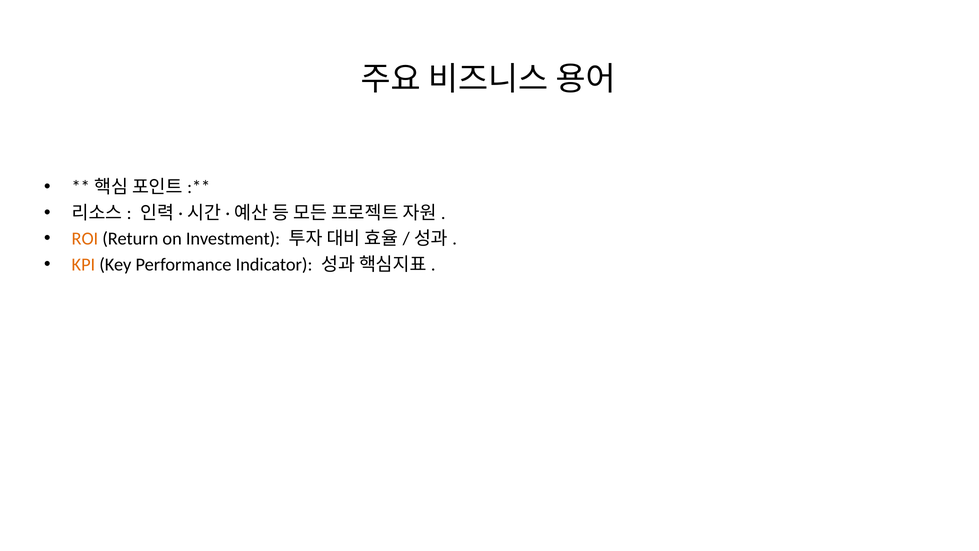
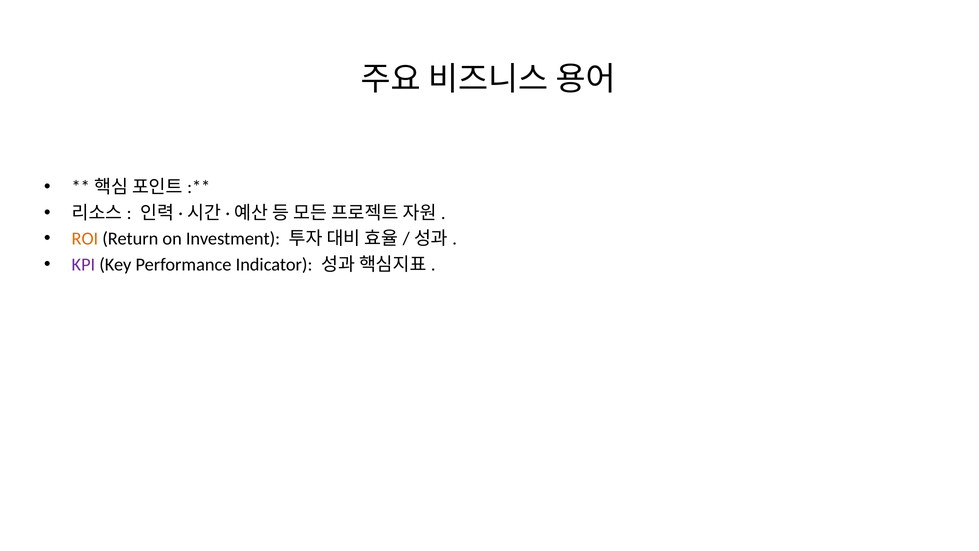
KPI colour: orange -> purple
